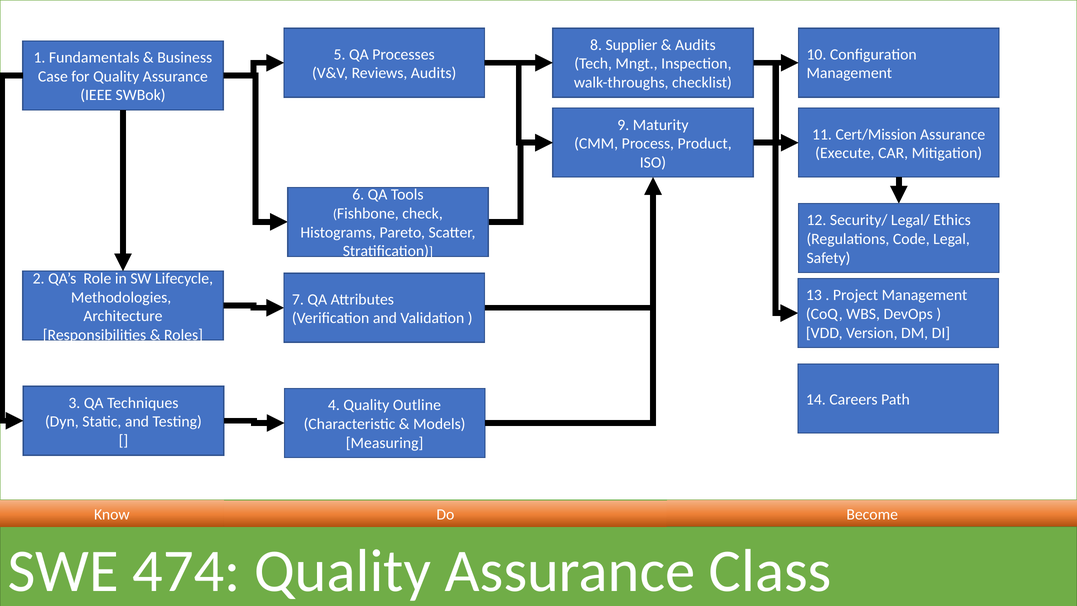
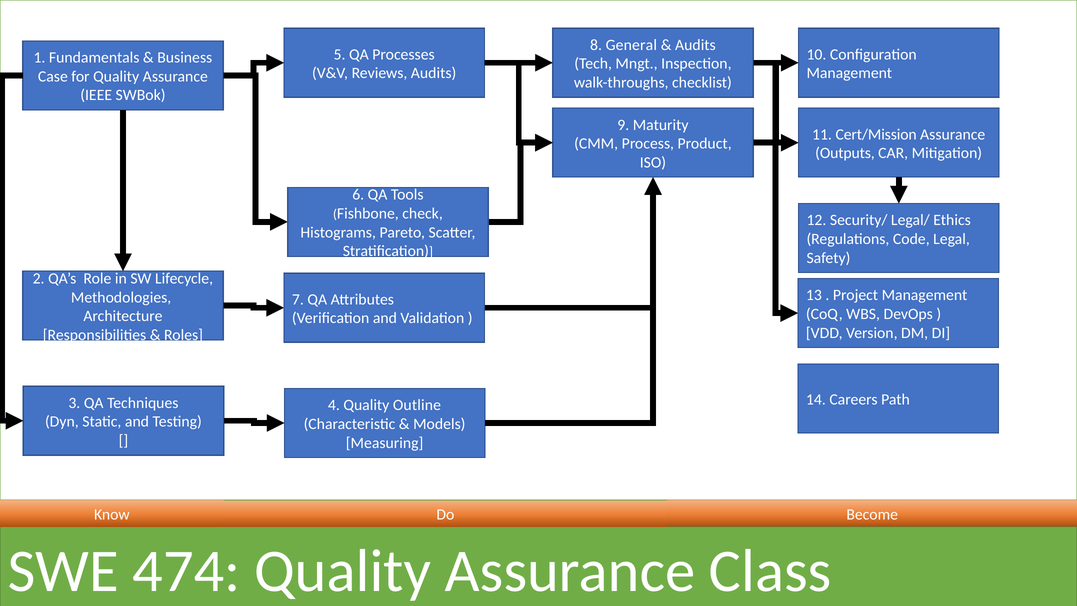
Supplier: Supplier -> General
Execute: Execute -> Outputs
